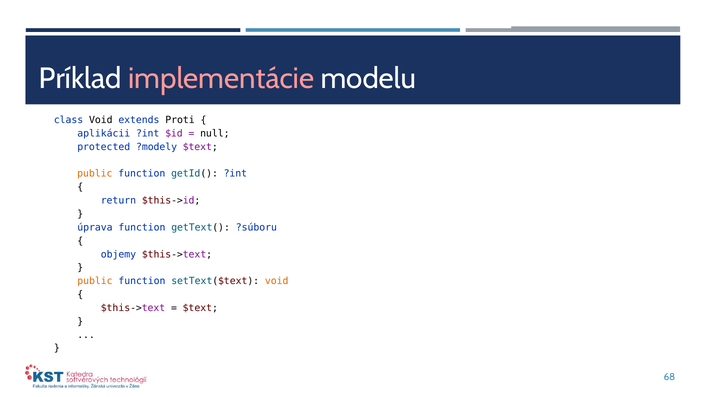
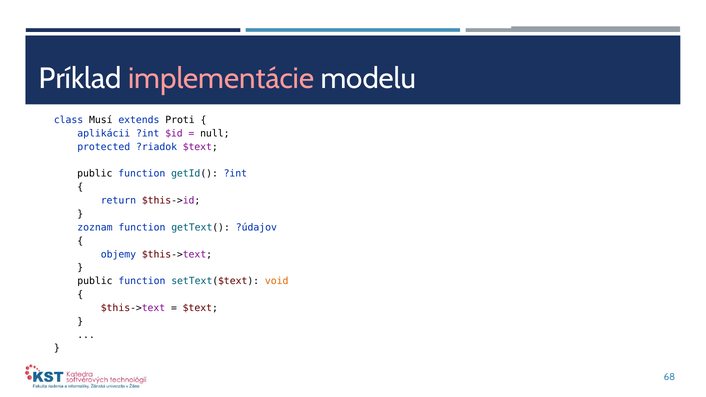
class Void: Void -> Musí
?modely: ?modely -> ?riadok
public at (95, 174) colour: orange -> black
úprava: úprava -> zoznam
?súboru: ?súboru -> ?údajov
public at (95, 281) colour: orange -> black
